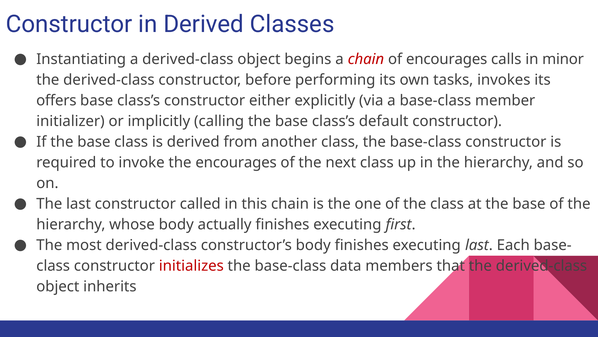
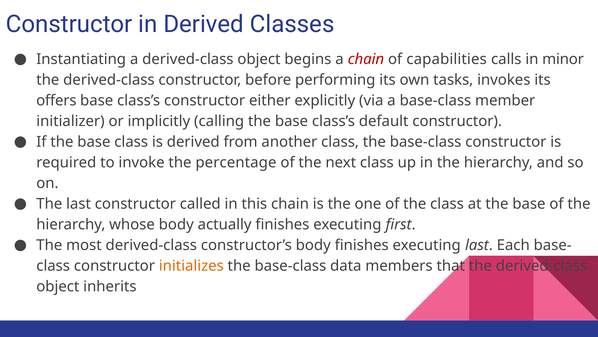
of encourages: encourages -> capabilities
the encourages: encourages -> percentage
initializes colour: red -> orange
